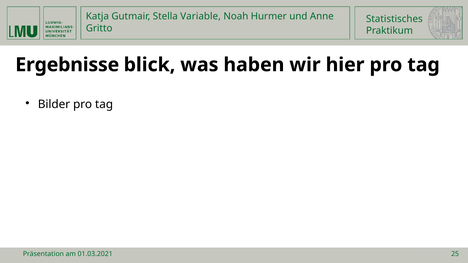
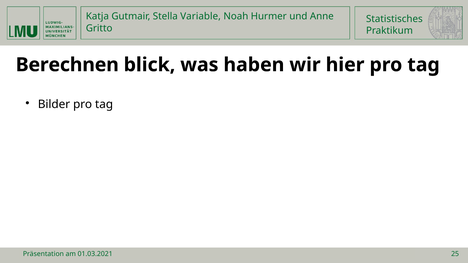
Ergebnisse: Ergebnisse -> Berechnen
